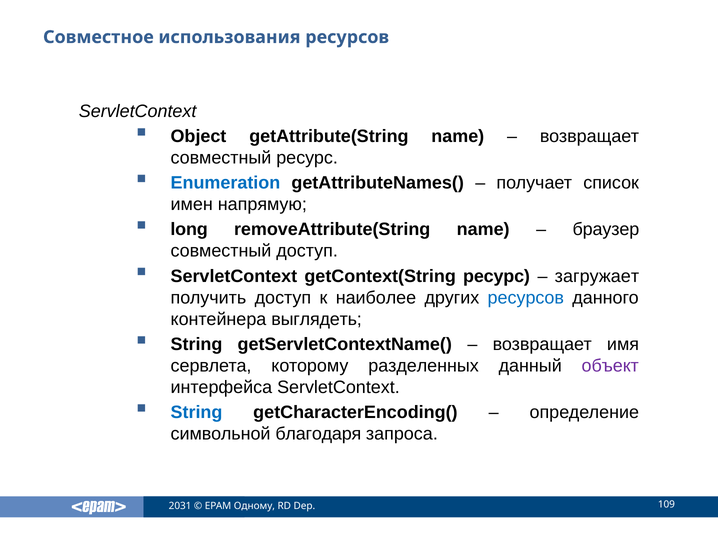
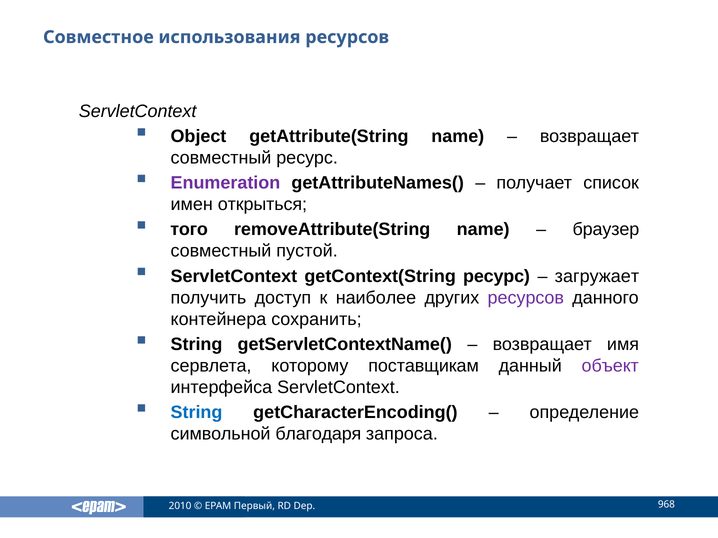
Enumeration colour: blue -> purple
напрямую: напрямую -> открыться
long: long -> того
совместный доступ: доступ -> пустой
ресурсов at (526, 298) colour: blue -> purple
выглядеть: выглядеть -> сохранить
разделенных: разделенных -> поставщикам
2031: 2031 -> 2010
Одному: Одному -> Первый
109: 109 -> 968
